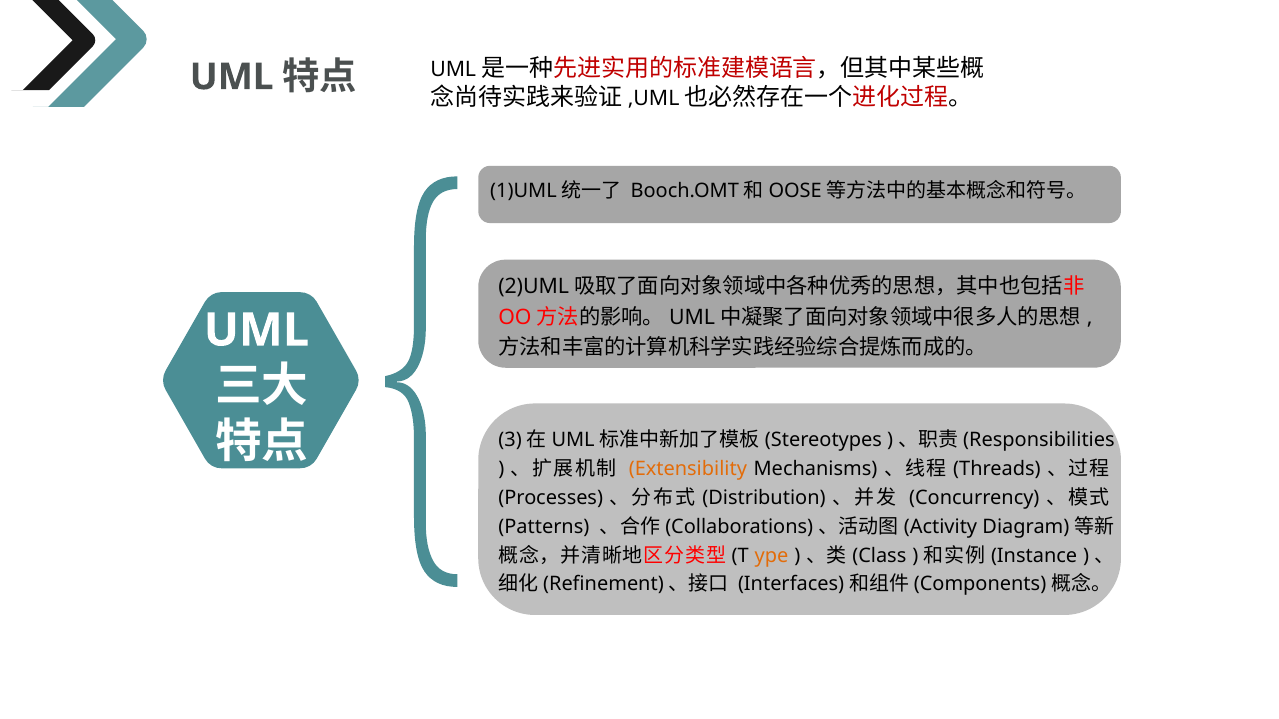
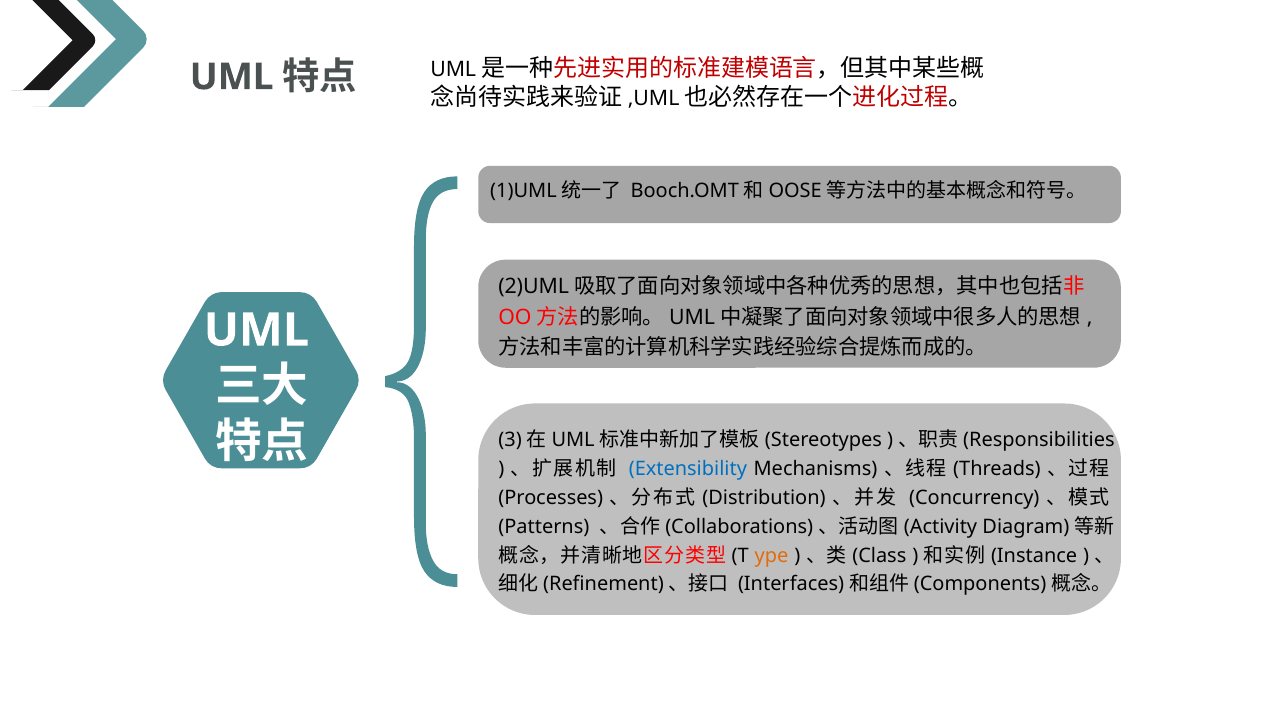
Extensibility colour: orange -> blue
